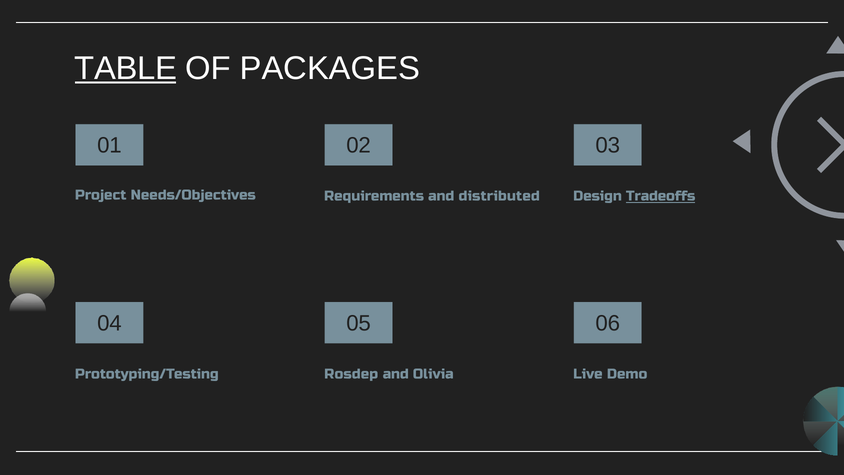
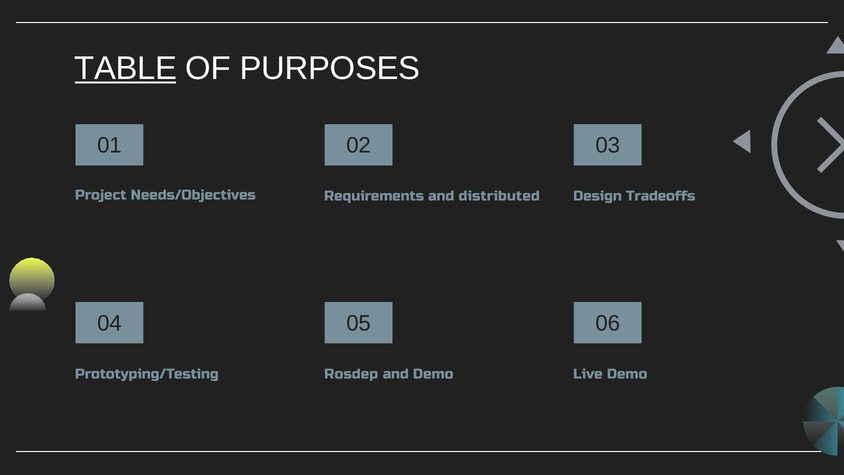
PACKAGES: PACKAGES -> PURPOSES
Tradeoffs underline: present -> none
and Olivia: Olivia -> Demo
